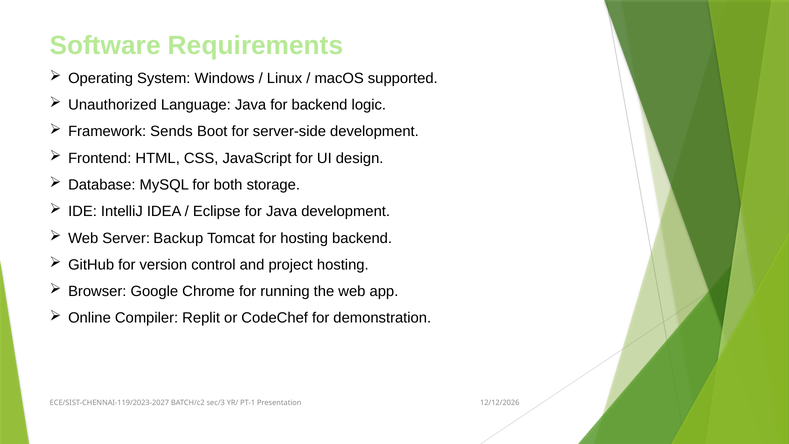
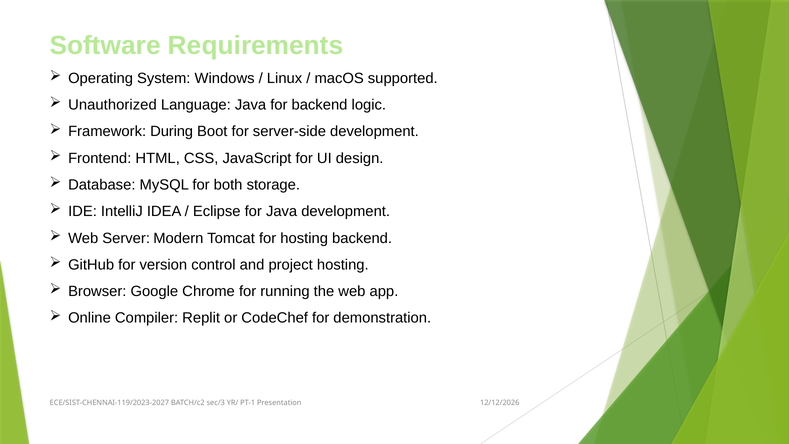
Sends: Sends -> During
Backup: Backup -> Modern
